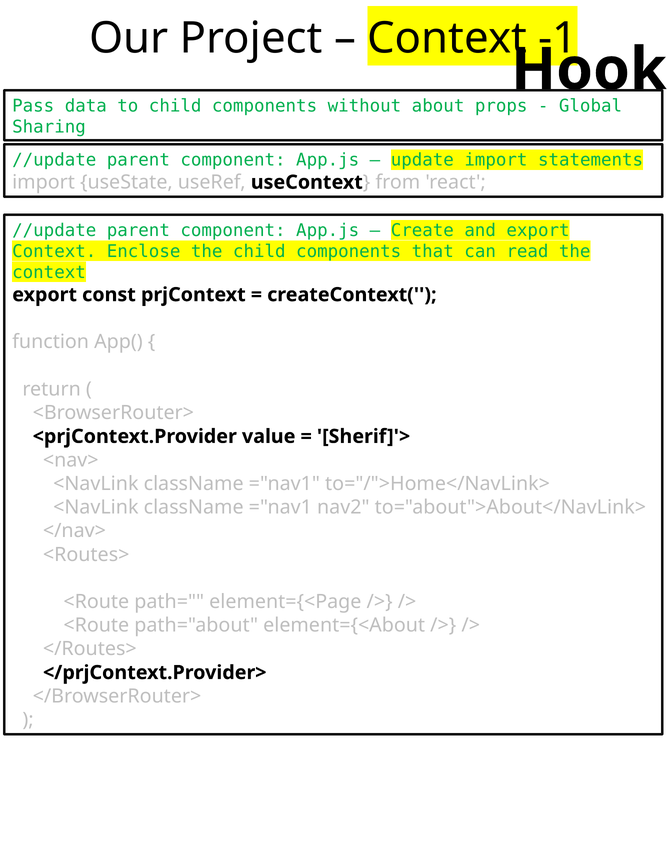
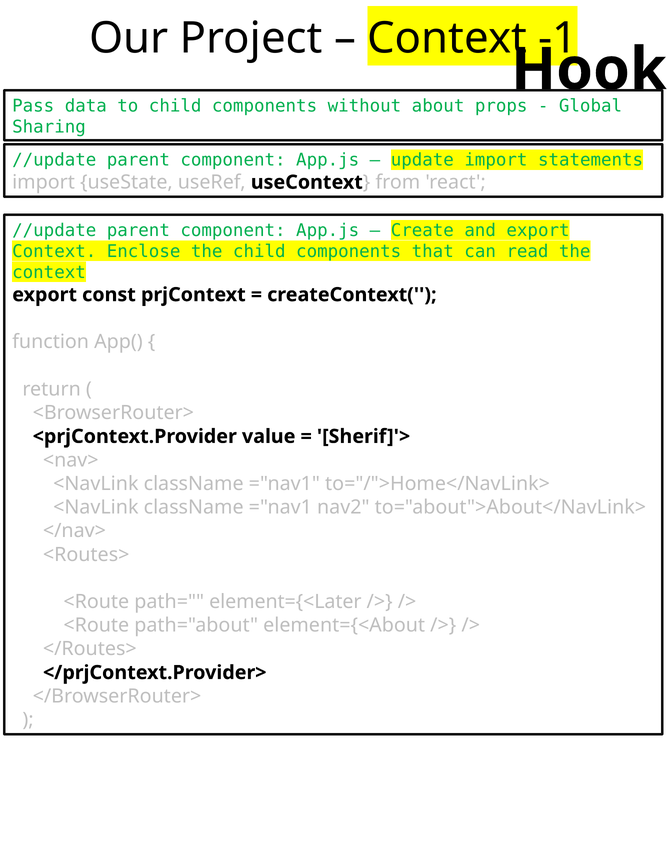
element={<Page: element={<Page -> element={<Later
